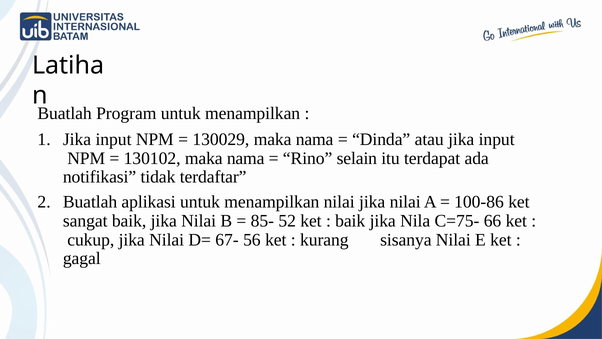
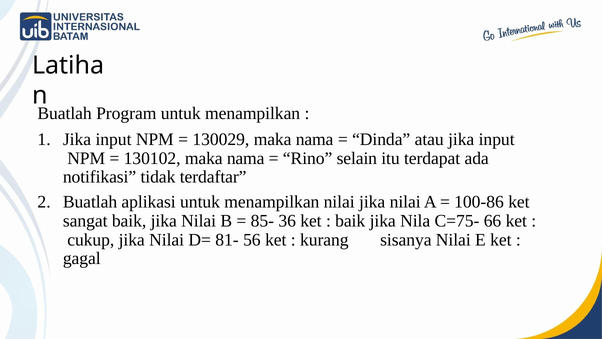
52: 52 -> 36
67-: 67- -> 81-
